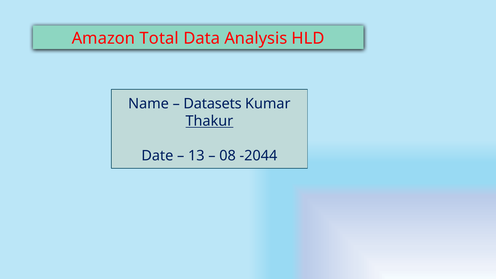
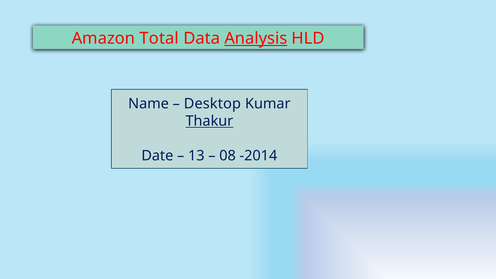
Analysis underline: none -> present
Datasets: Datasets -> Desktop
-2044: -2044 -> -2014
